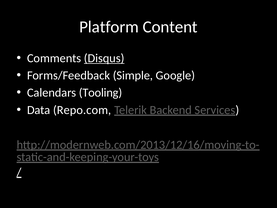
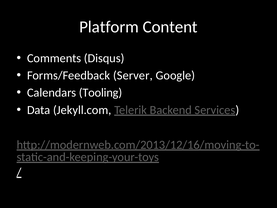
Disqus underline: present -> none
Simple: Simple -> Server
Repo.com: Repo.com -> Jekyll.com
